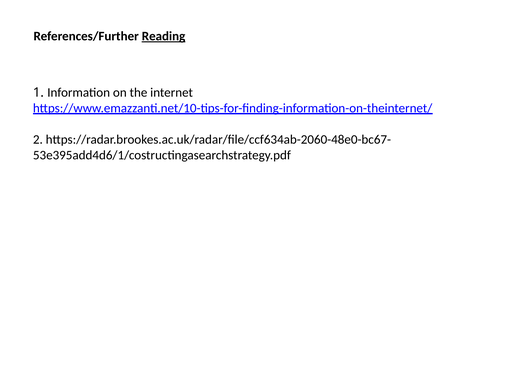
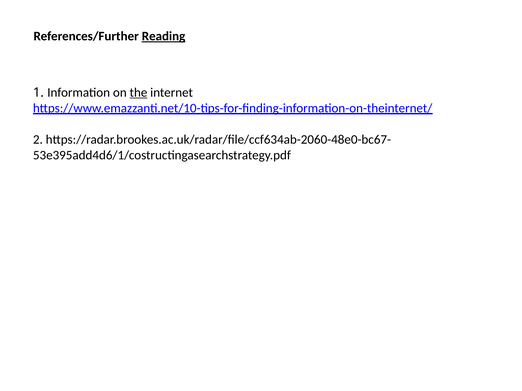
the underline: none -> present
